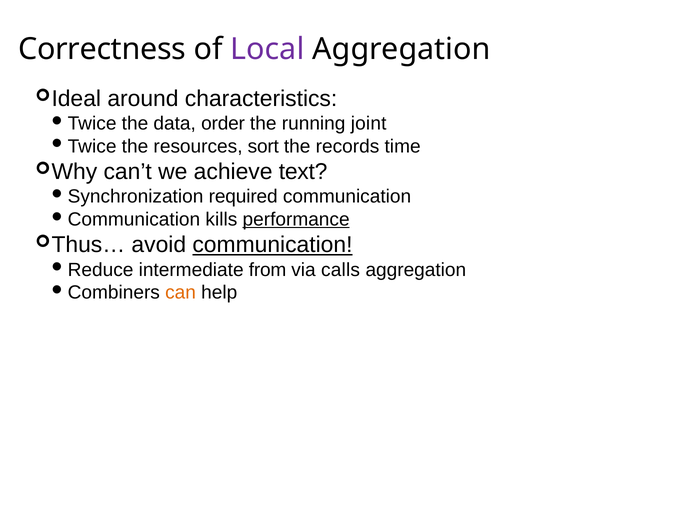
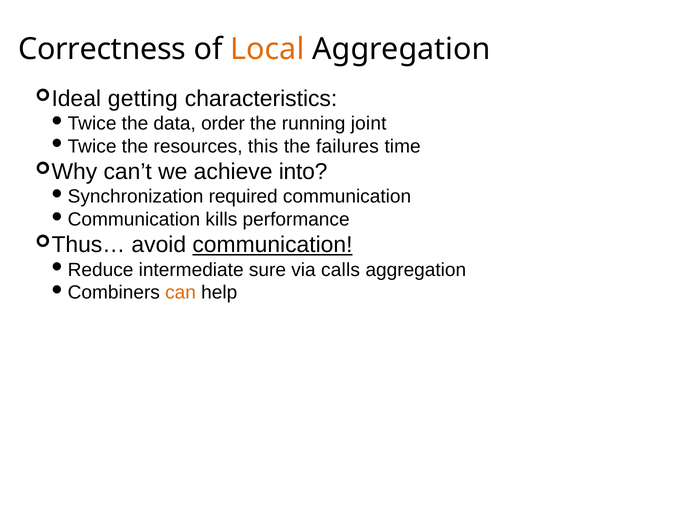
Local colour: purple -> orange
around: around -> getting
sort: sort -> this
records: records -> failures
text: text -> into
performance underline: present -> none
from: from -> sure
